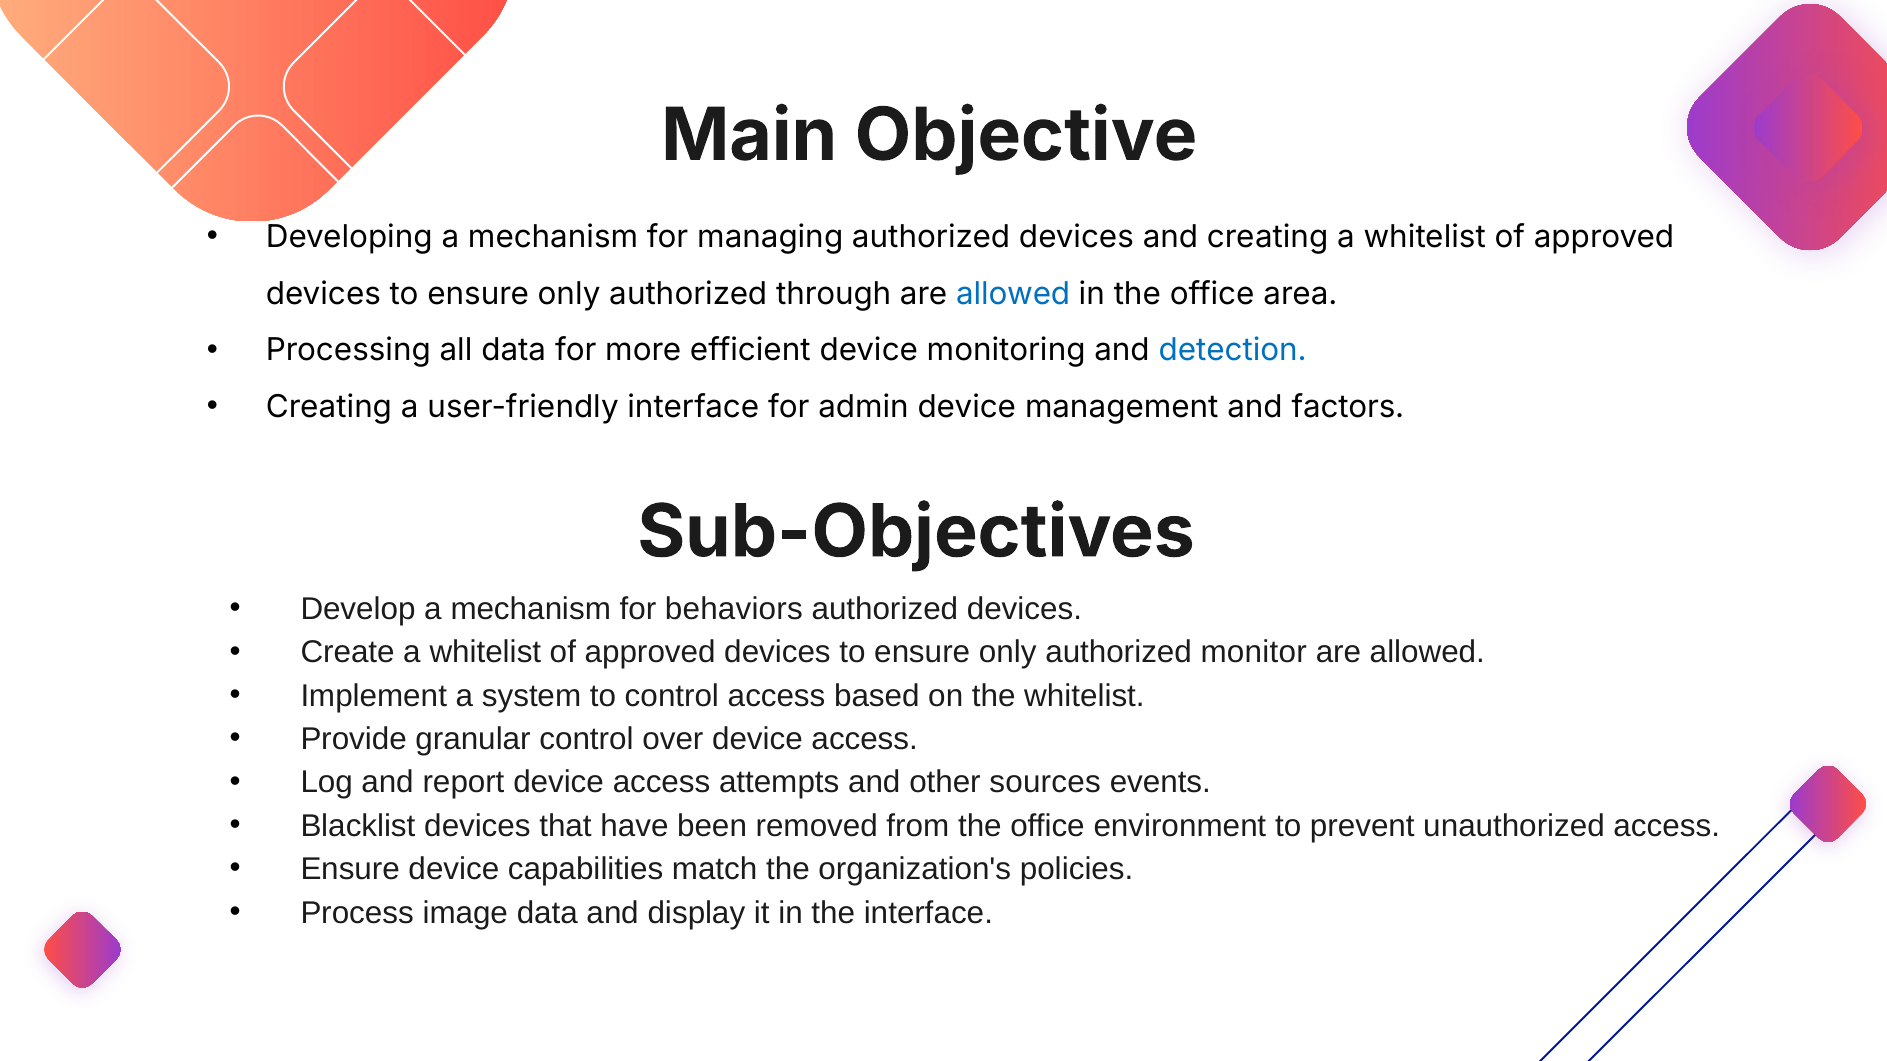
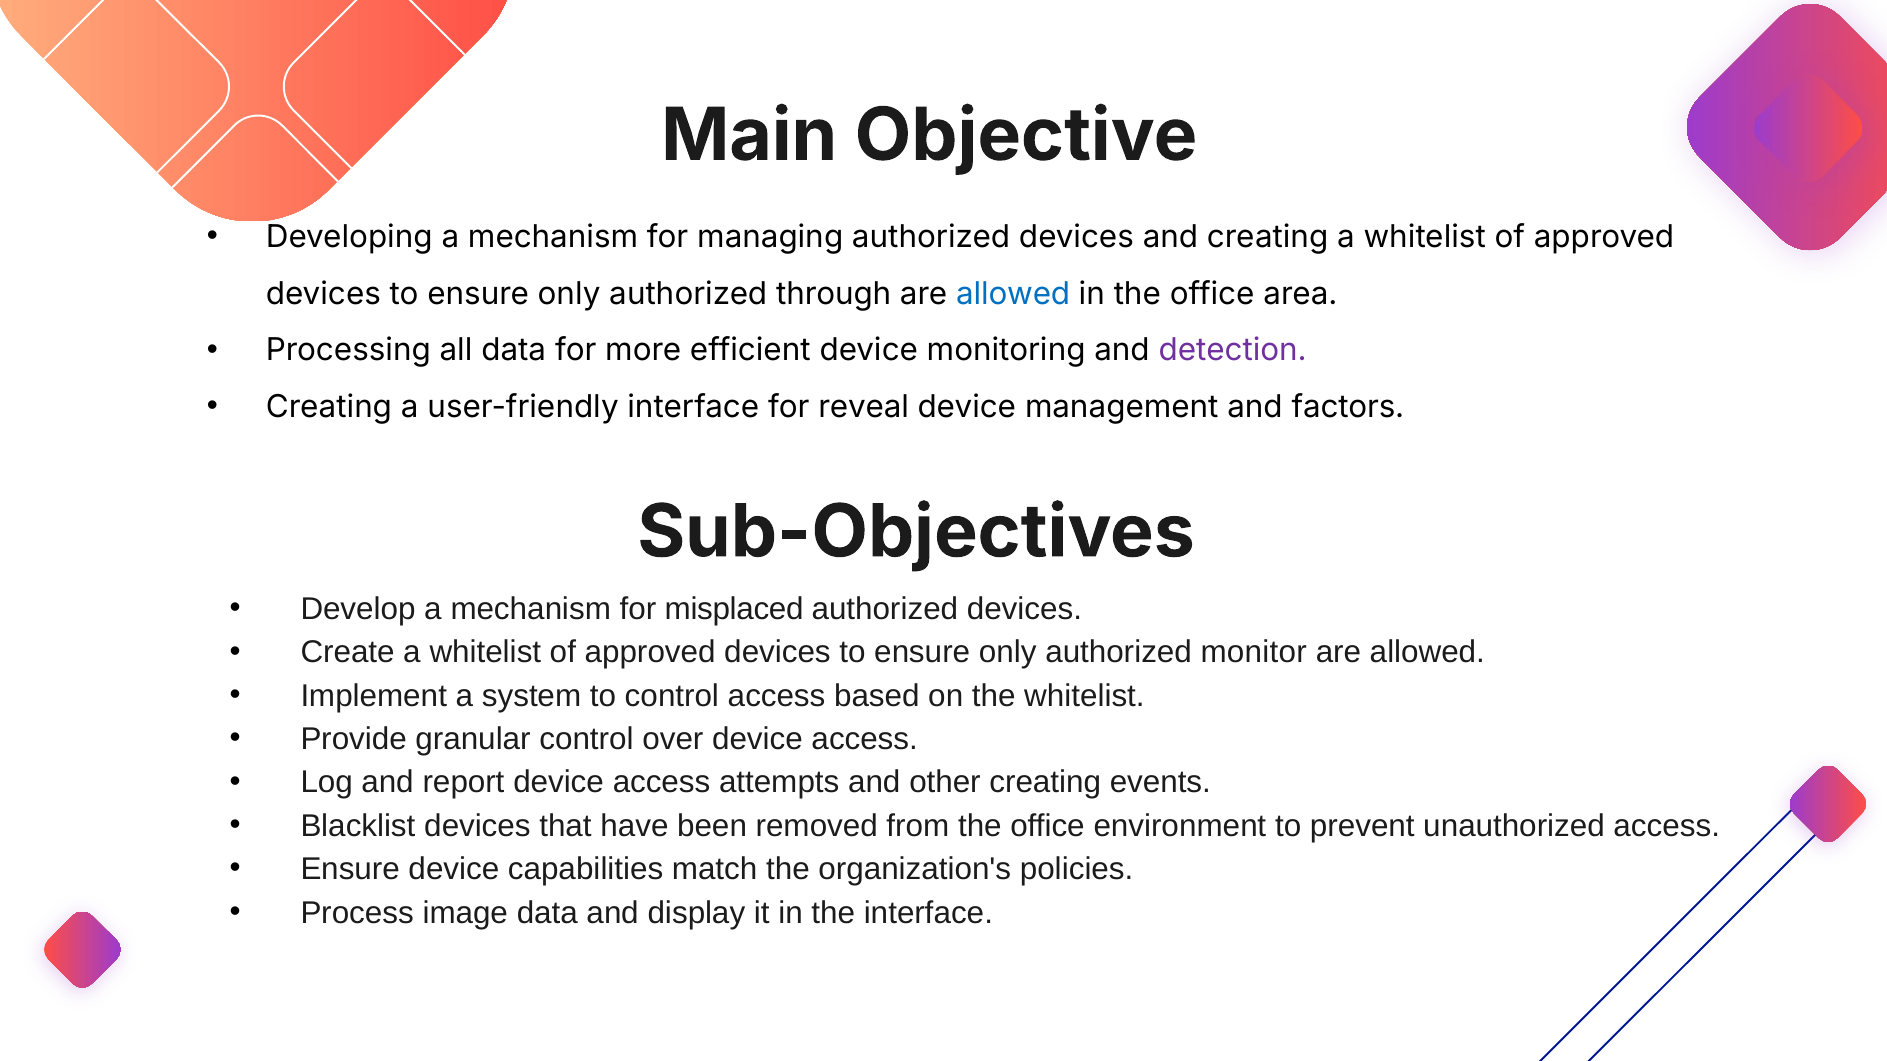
detection colour: blue -> purple
admin: admin -> reveal
behaviors: behaviors -> misplaced
other sources: sources -> creating
